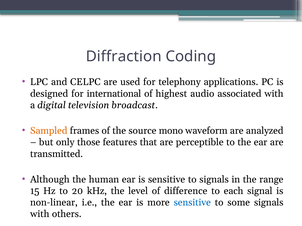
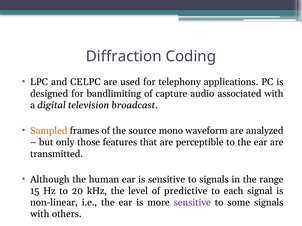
international: international -> bandlimiting
highest: highest -> capture
difference: difference -> predictive
sensitive at (192, 203) colour: blue -> purple
